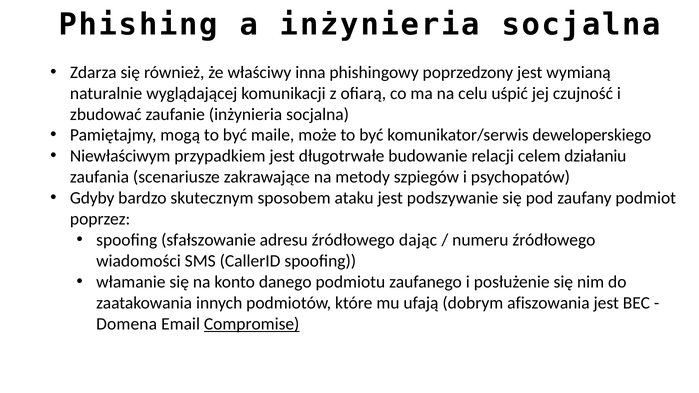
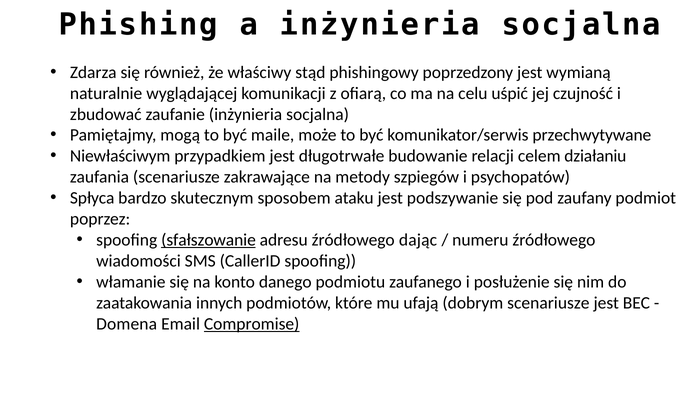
inna: inna -> stąd
deweloperskiego: deweloperskiego -> przechwytywane
Gdyby: Gdyby -> Spłyca
sfałszowanie underline: none -> present
dobrym afiszowania: afiszowania -> scenariusze
